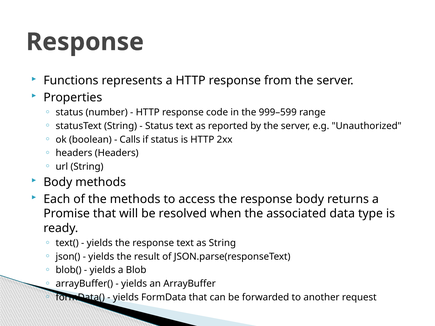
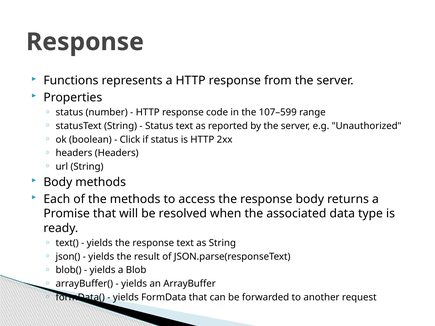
999–599: 999–599 -> 107–599
Calls: Calls -> Click
